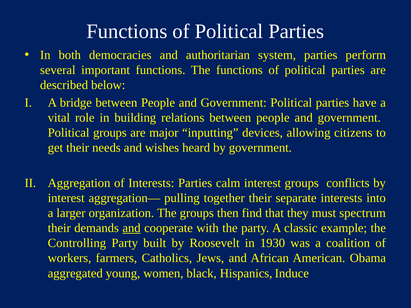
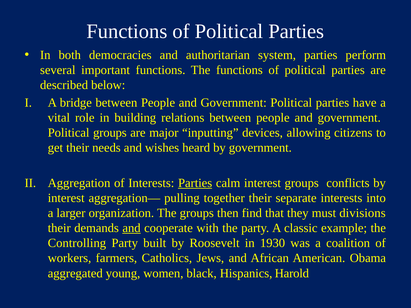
Parties at (195, 183) underline: none -> present
spectrum: spectrum -> divisions
Induce: Induce -> Harold
